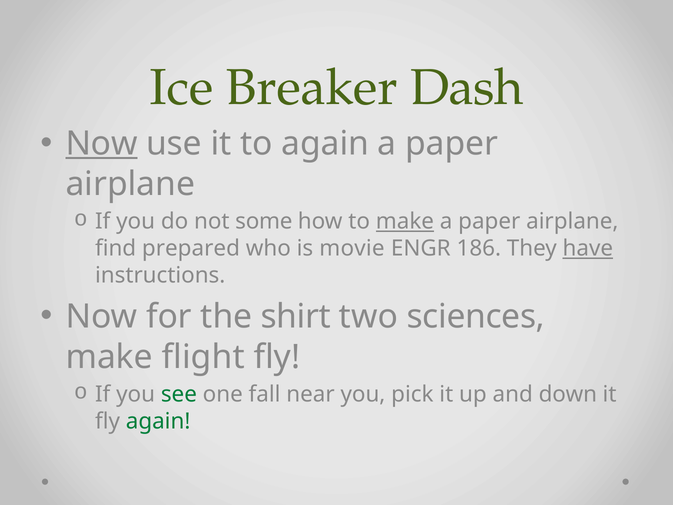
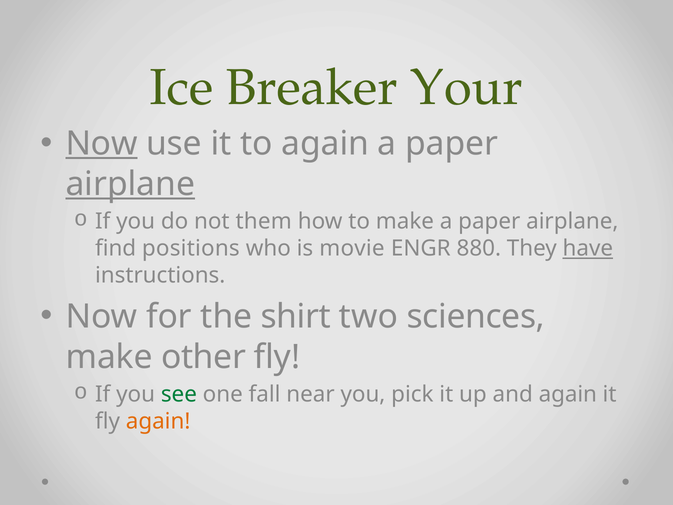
Dash: Dash -> Your
airplane at (130, 184) underline: none -> present
some: some -> them
make at (405, 221) underline: present -> none
prepared: prepared -> positions
186: 186 -> 880
flight: flight -> other
and down: down -> again
again at (158, 421) colour: green -> orange
